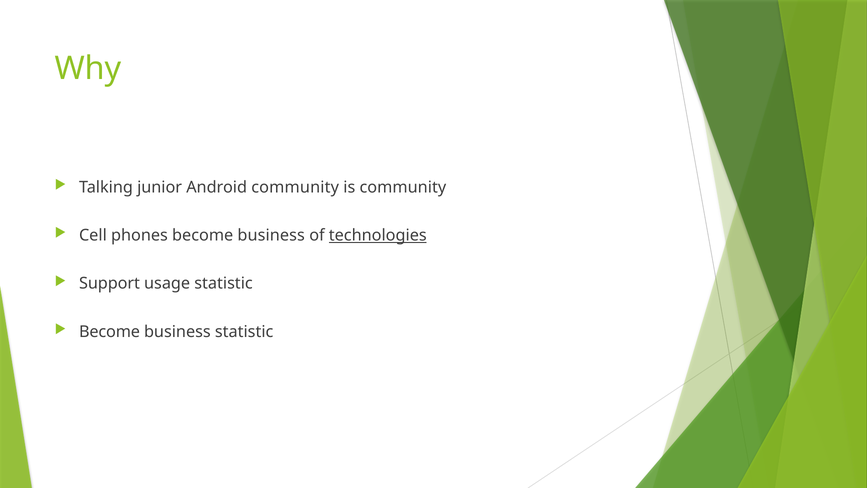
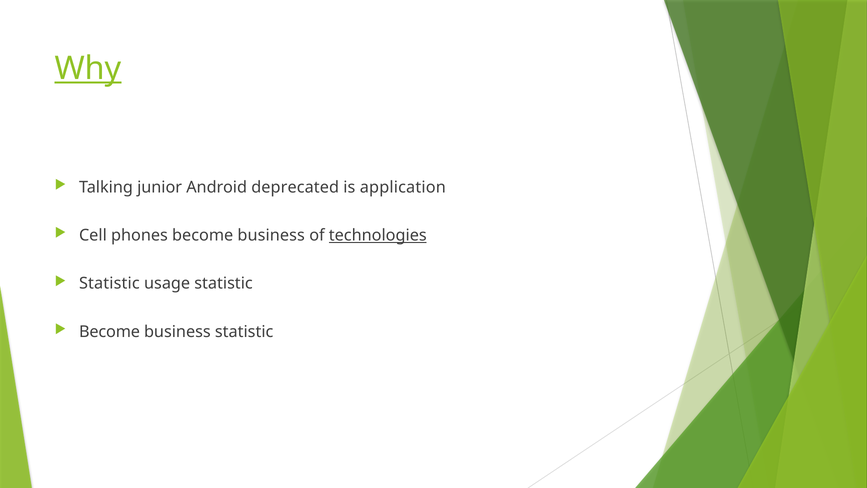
Why underline: none -> present
Android community: community -> deprecated
is community: community -> application
Support at (109, 283): Support -> Statistic
